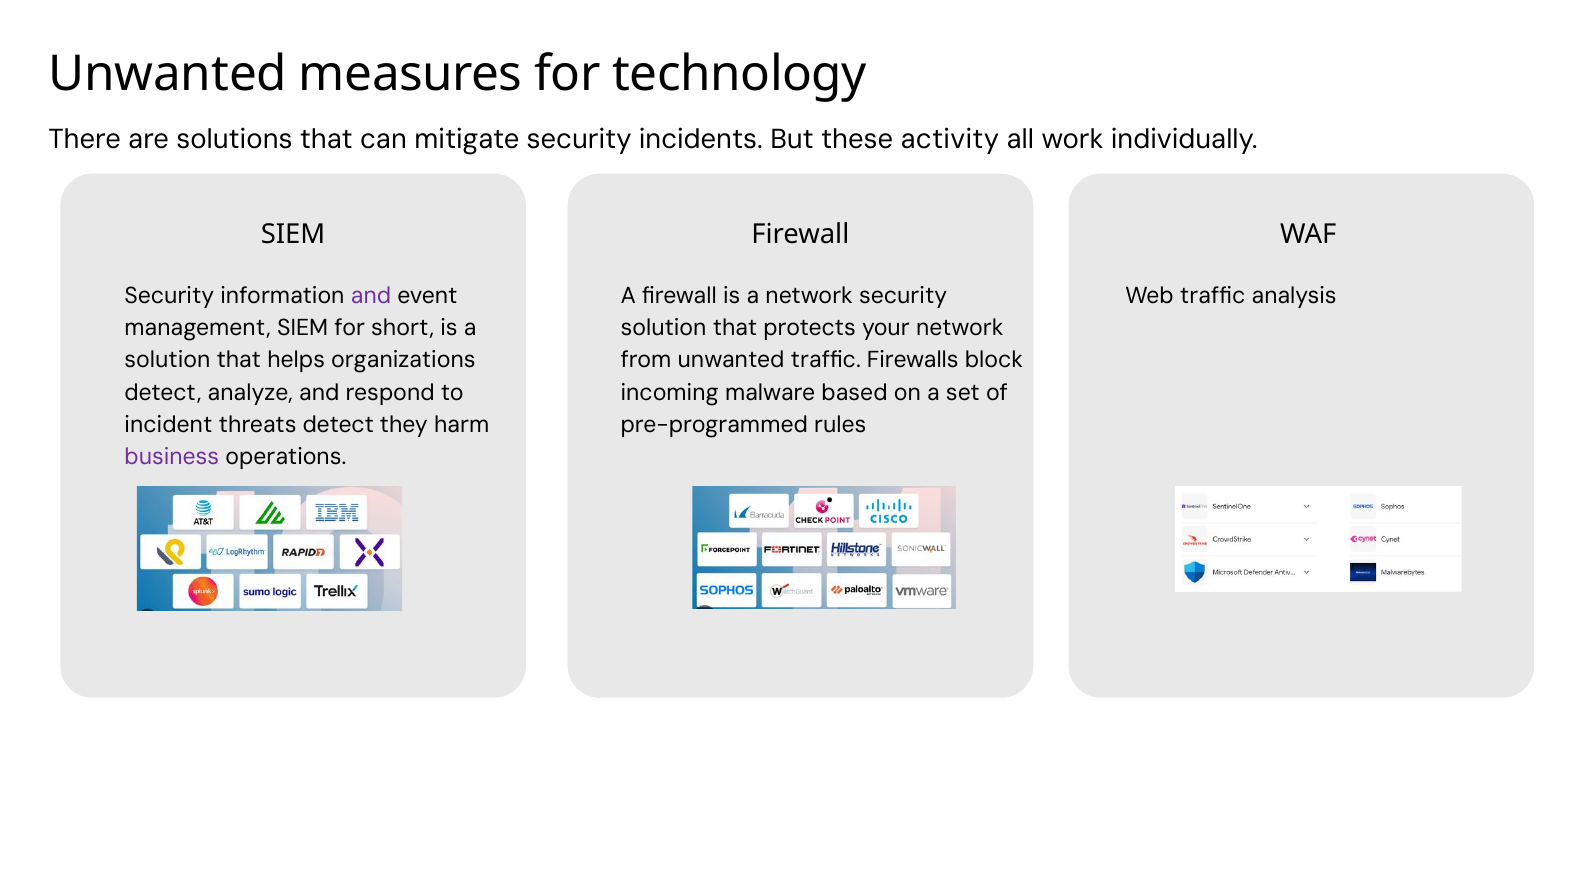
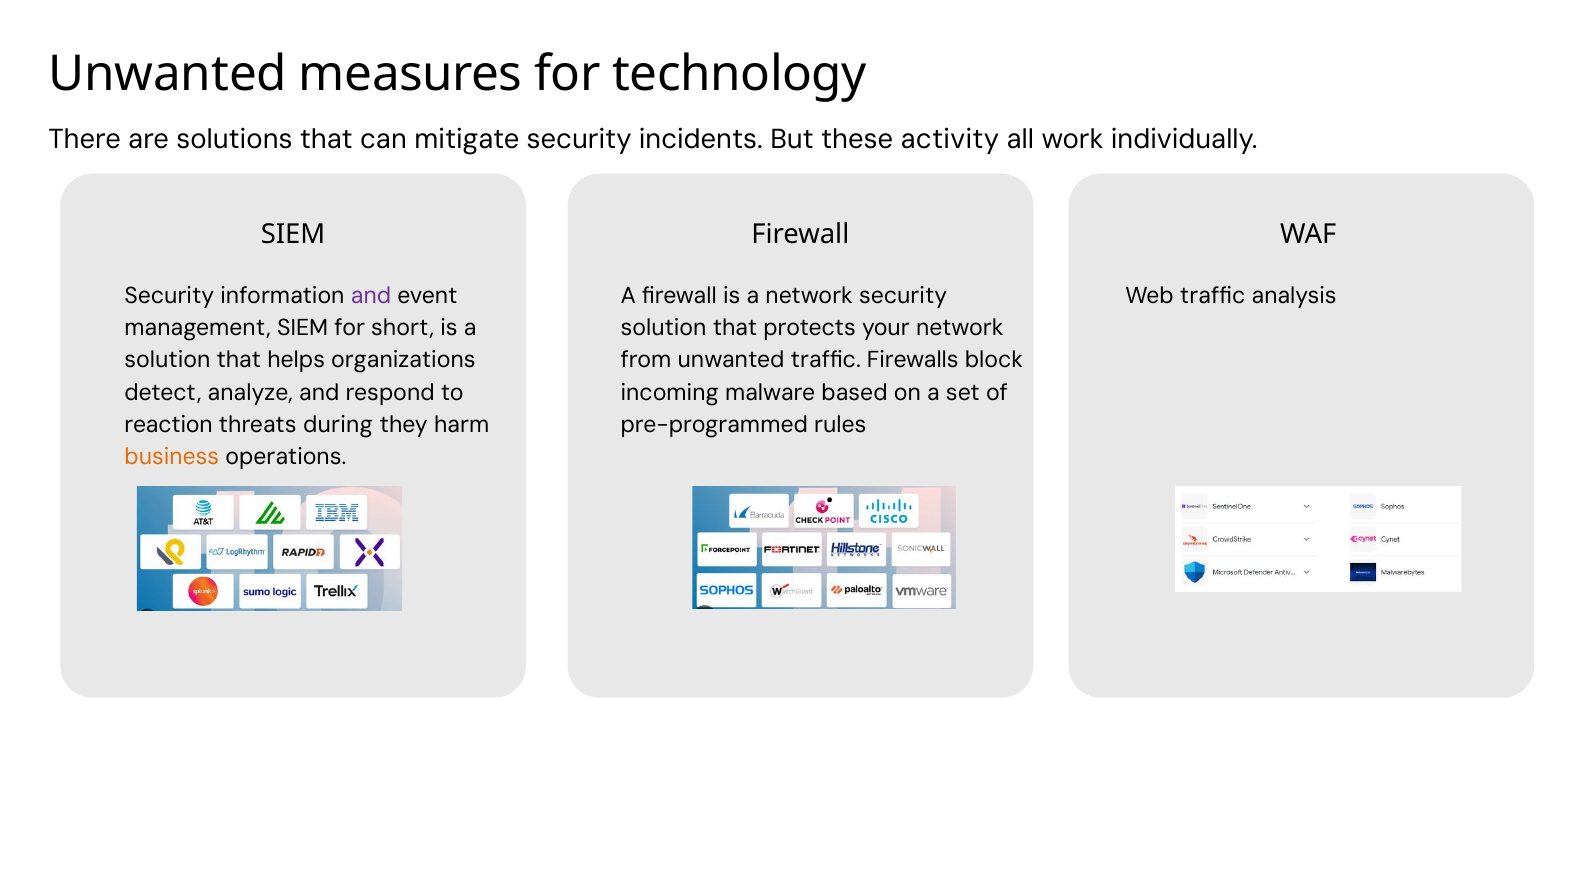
incident: incident -> reaction
threats detect: detect -> during
business colour: purple -> orange
